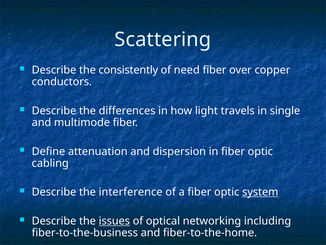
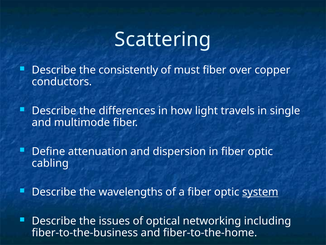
need: need -> must
interference: interference -> wavelengths
issues underline: present -> none
